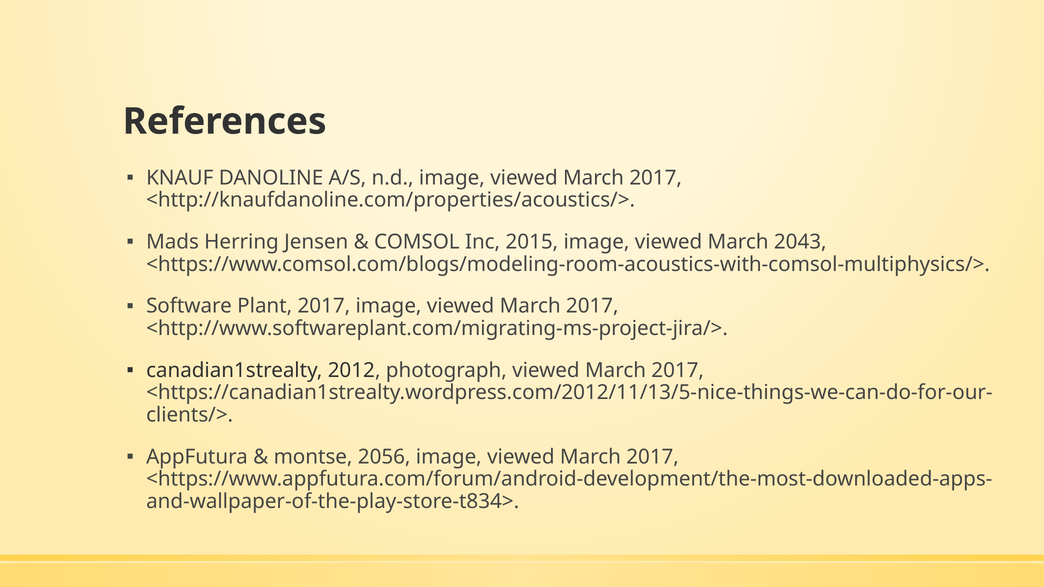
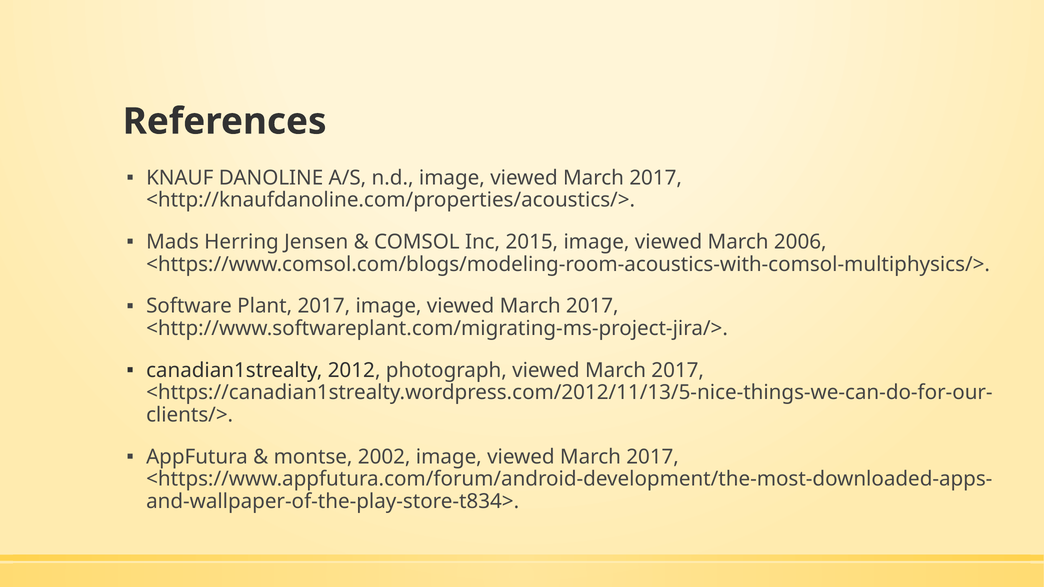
2043: 2043 -> 2006
2056: 2056 -> 2002
